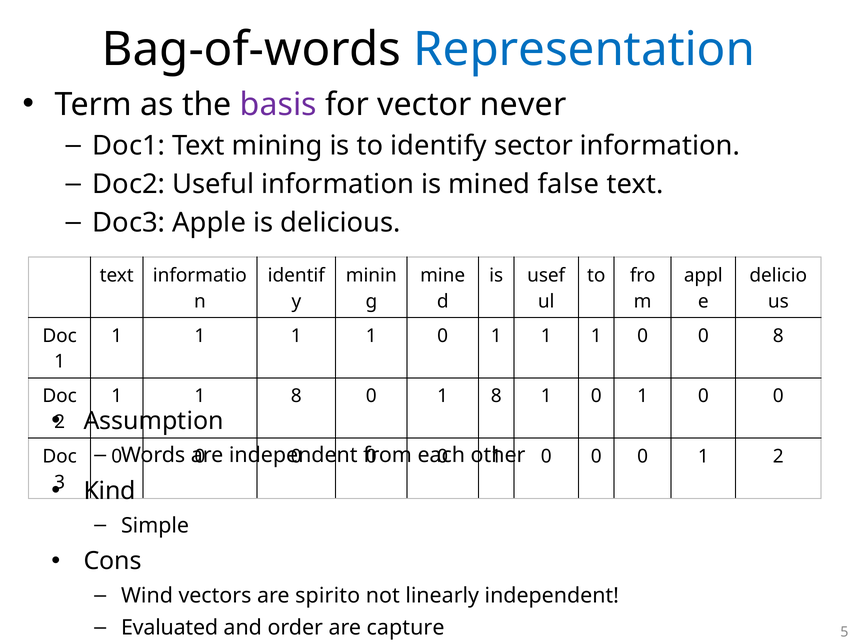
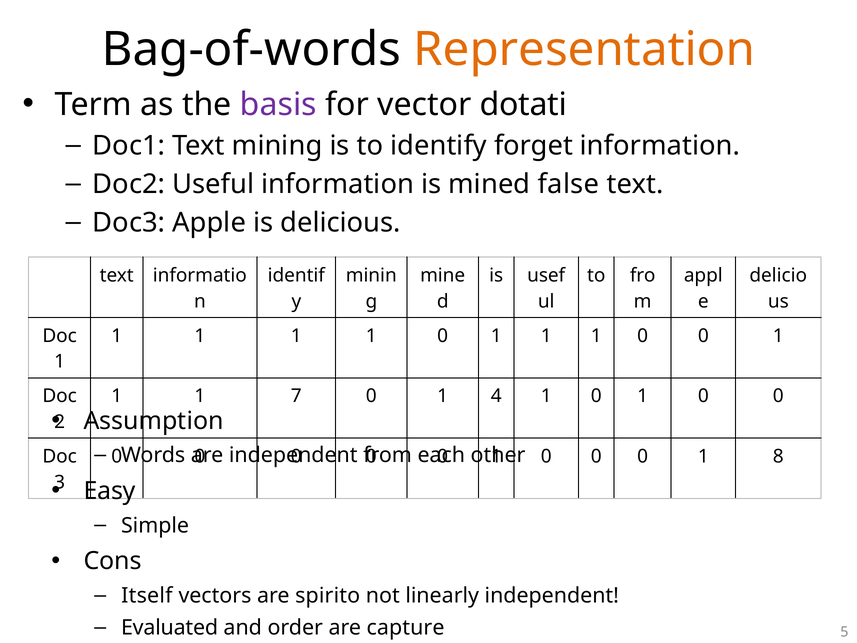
Representation colour: blue -> orange
never: never -> dotati
sector: sector -> forget
1 0 0 8: 8 -> 1
1 1 8: 8 -> 7
0 1 8: 8 -> 4
1 2: 2 -> 8
Kind: Kind -> Easy
Wind: Wind -> Itself
